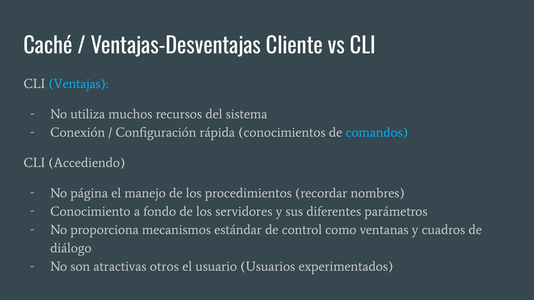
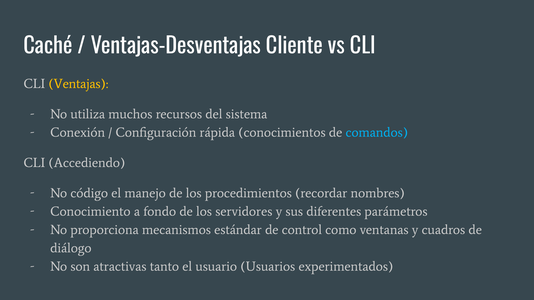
Ventajas colour: light blue -> yellow
página: página -> código
otros: otros -> tanto
